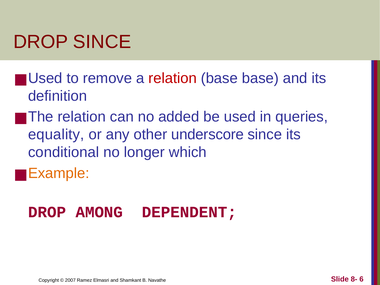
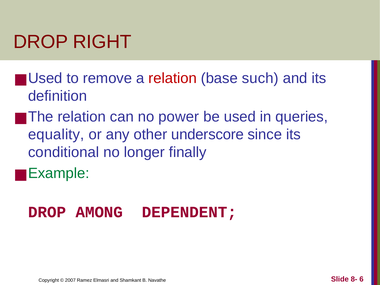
DROP SINCE: SINCE -> RIGHT
base base: base -> such
added: added -> power
which: which -> finally
Example colour: orange -> green
